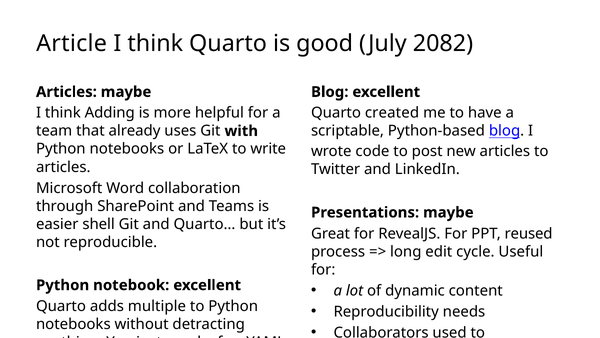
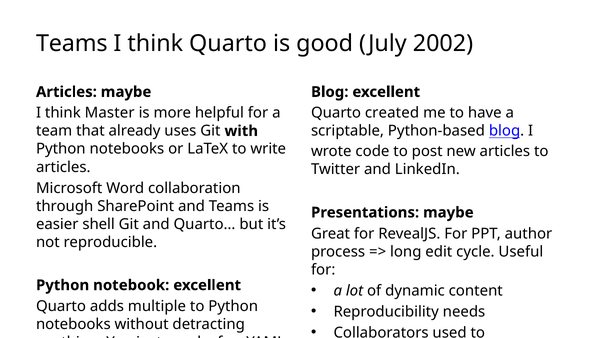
Article at (72, 43): Article -> Teams
2082: 2082 -> 2002
Adding: Adding -> Master
reused: reused -> author
